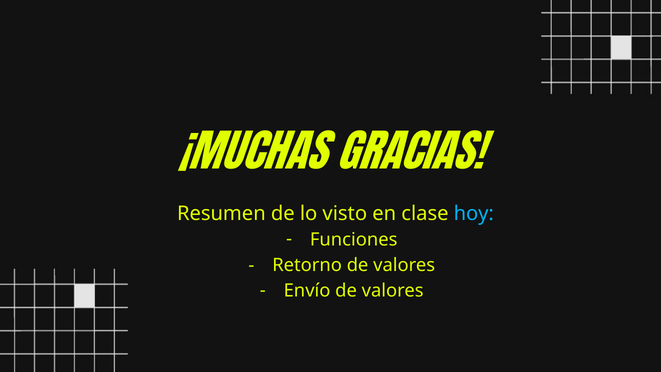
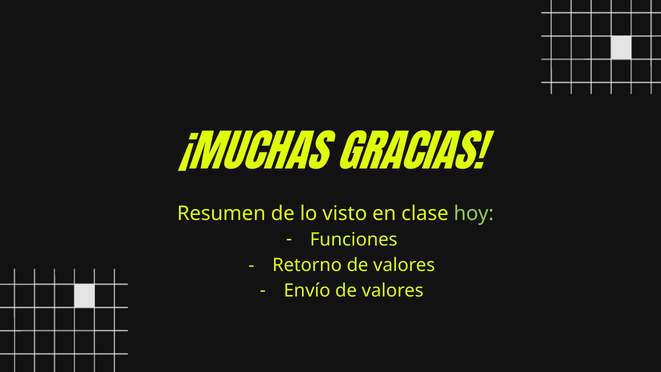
hoy colour: light blue -> light green
